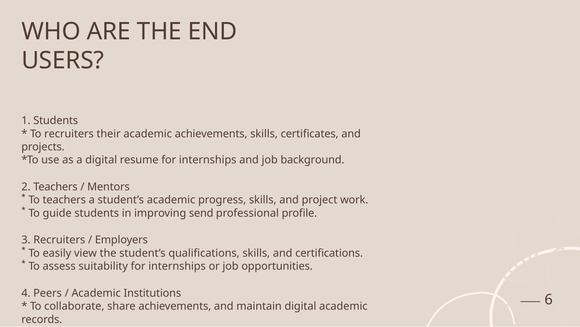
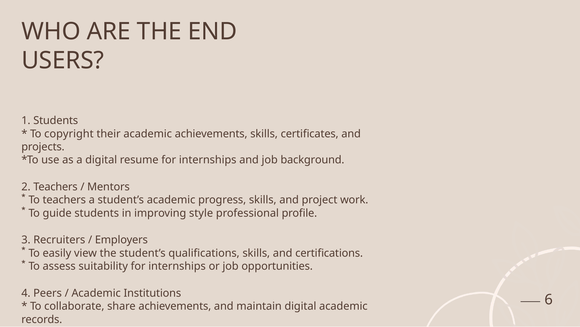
To recruiters: recruiters -> copyright
send: send -> style
